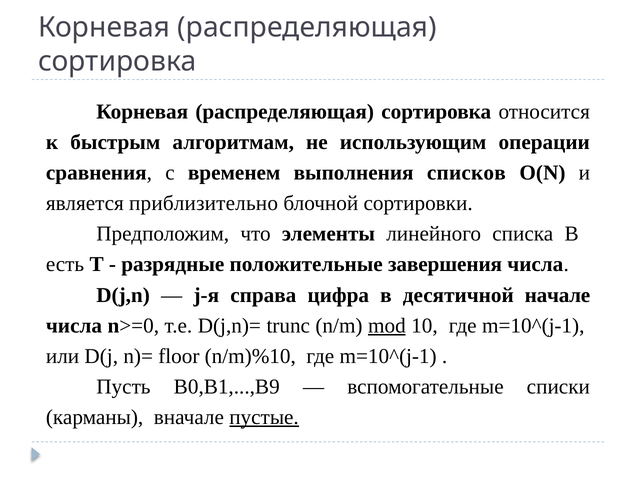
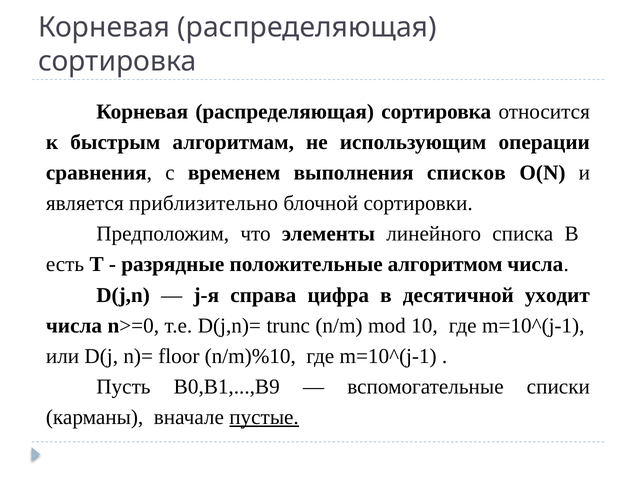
завершения: завершения -> алгоритмом
начале: начале -> уходит
mod underline: present -> none
